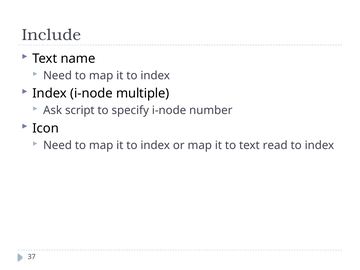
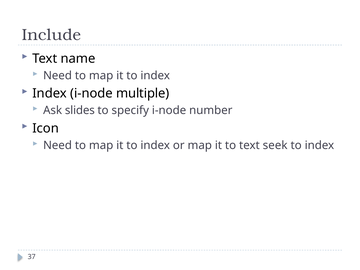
script: script -> slides
read: read -> seek
